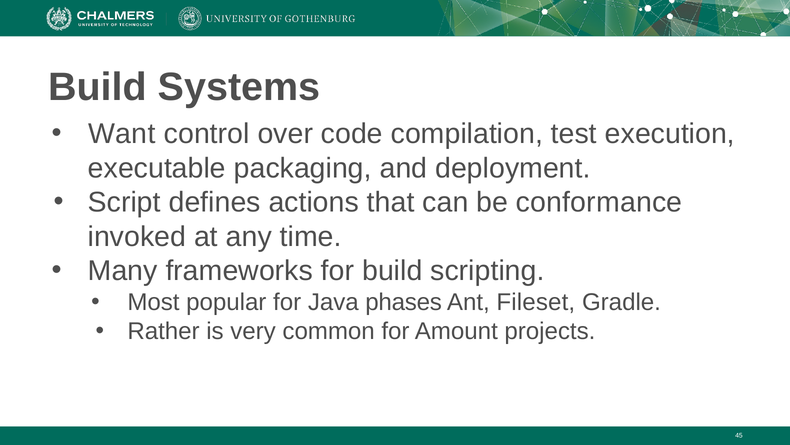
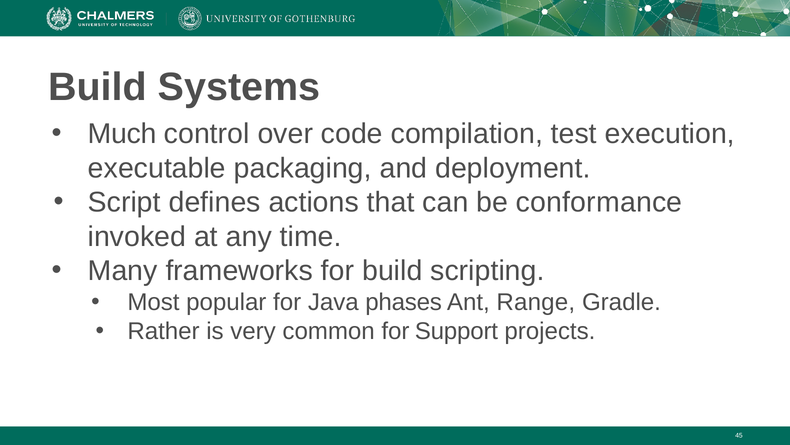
Want: Want -> Much
Fileset: Fileset -> Range
Amount: Amount -> Support
